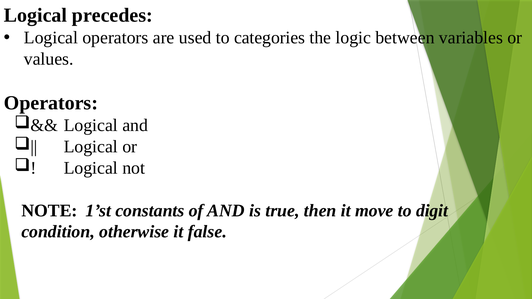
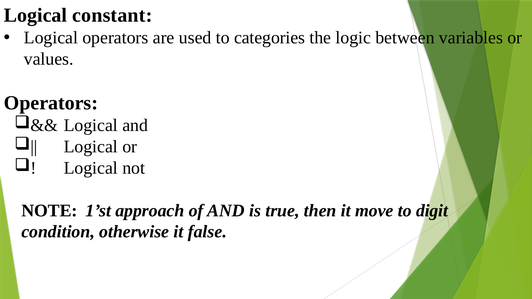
precedes: precedes -> constant
constants: constants -> approach
